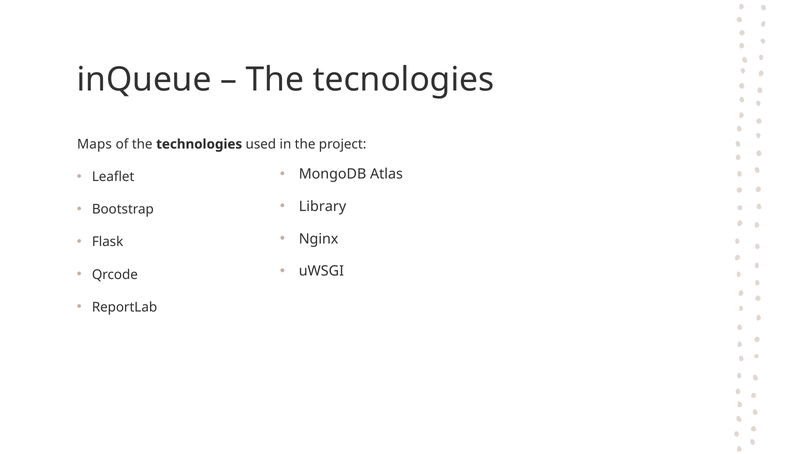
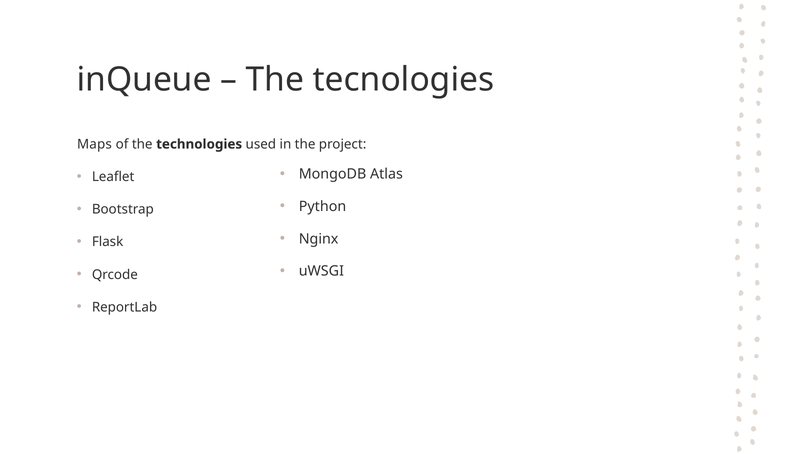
Library: Library -> Python
